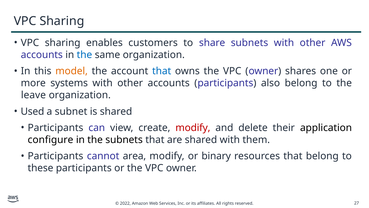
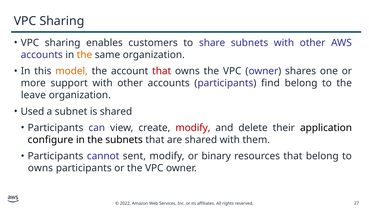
the at (84, 55) colour: blue -> orange
that at (162, 71) colour: blue -> red
systems: systems -> support
also: also -> find
area: area -> sent
these at (41, 168): these -> owns
